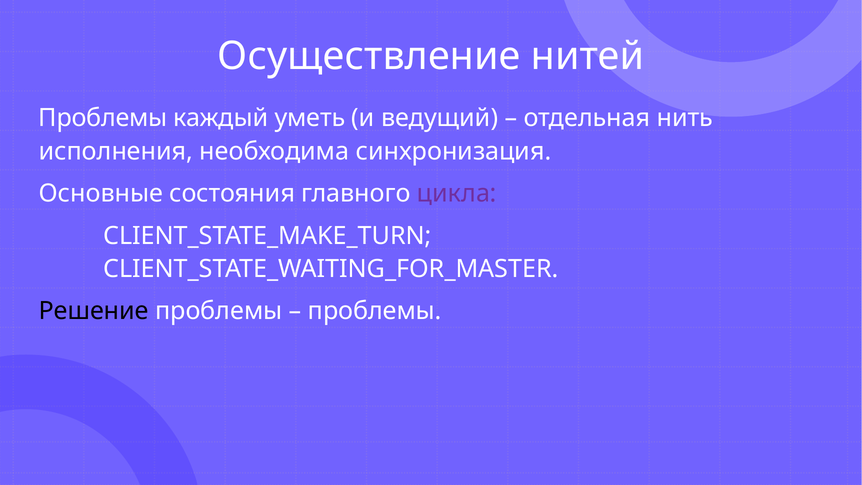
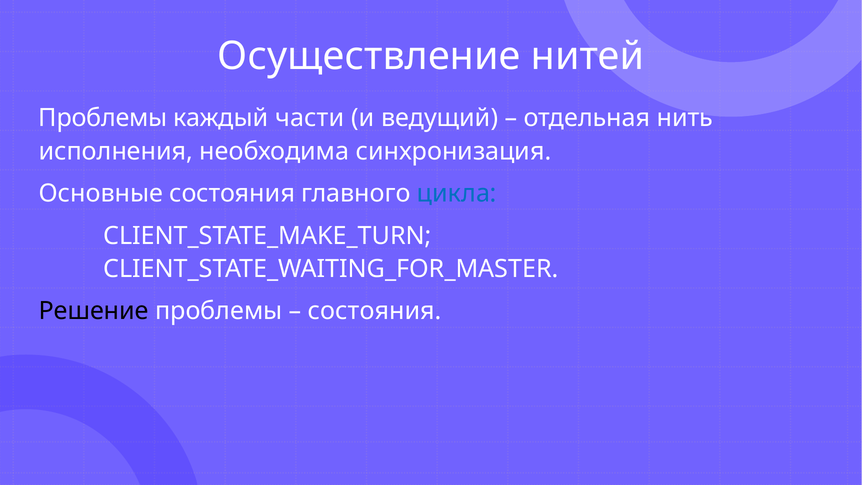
уметь: уметь -> части
цикла colour: purple -> blue
проблемы at (375, 311): проблемы -> состояния
